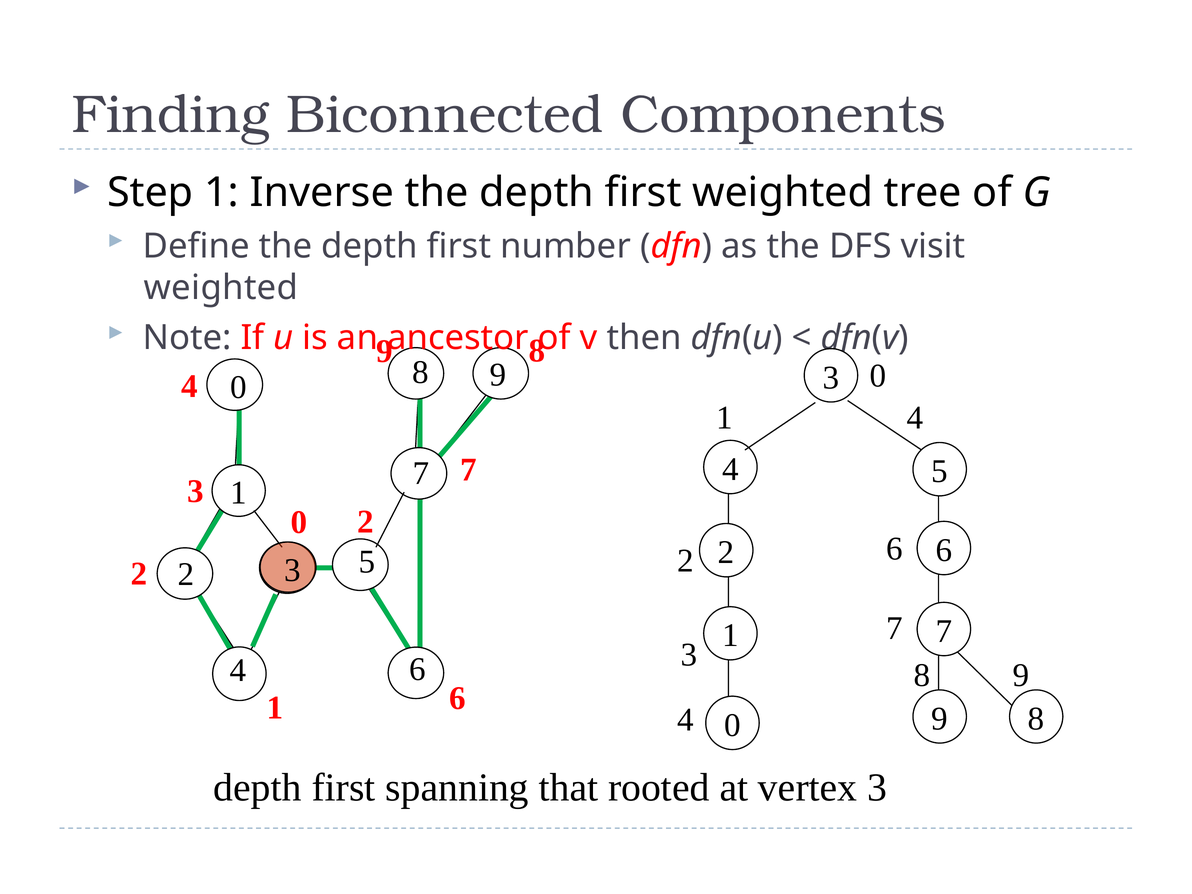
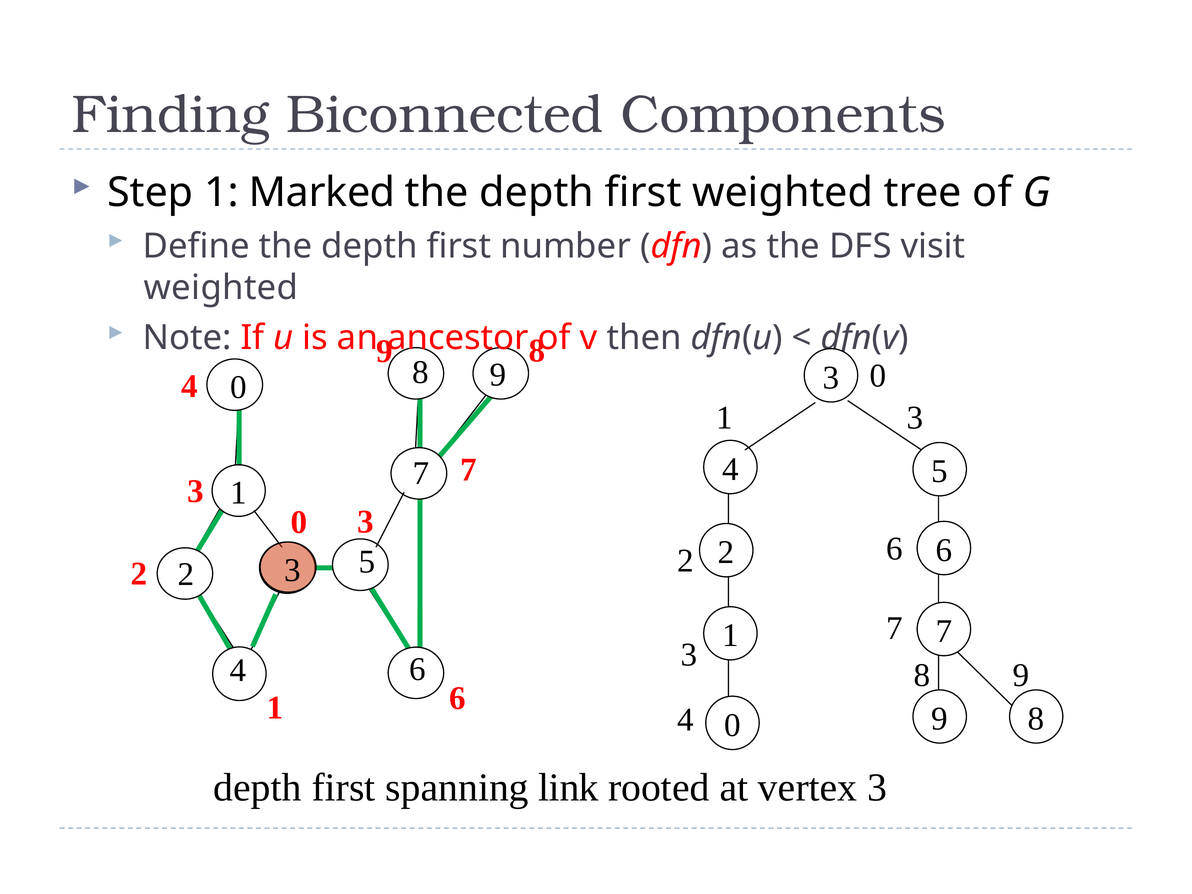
Inverse: Inverse -> Marked
1 4: 4 -> 3
2 at (366, 522): 2 -> 3
that: that -> link
